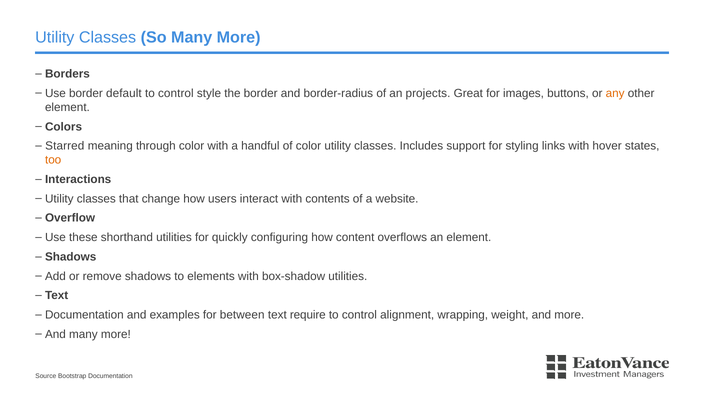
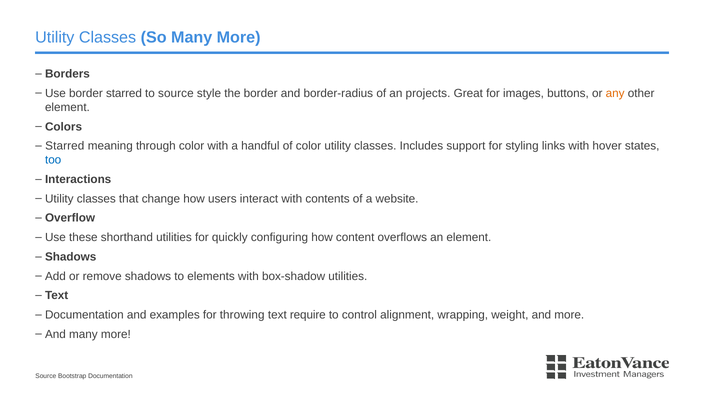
border default: default -> starred
control at (176, 93): control -> source
too colour: orange -> blue
between: between -> throwing
